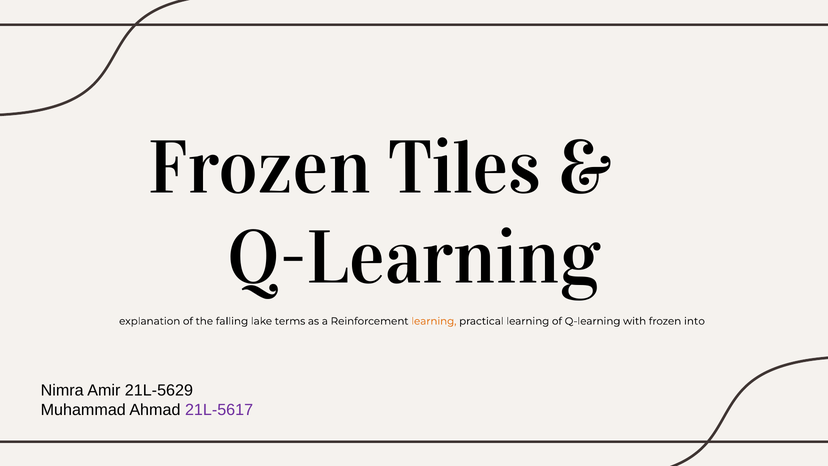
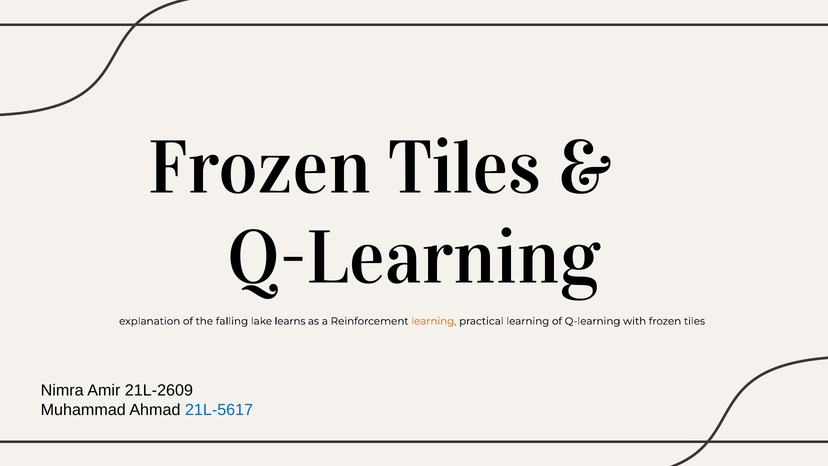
terms: terms -> learns
with frozen into: into -> tiles
21L-5629: 21L-5629 -> 21L-2609
21L-5617 colour: purple -> blue
